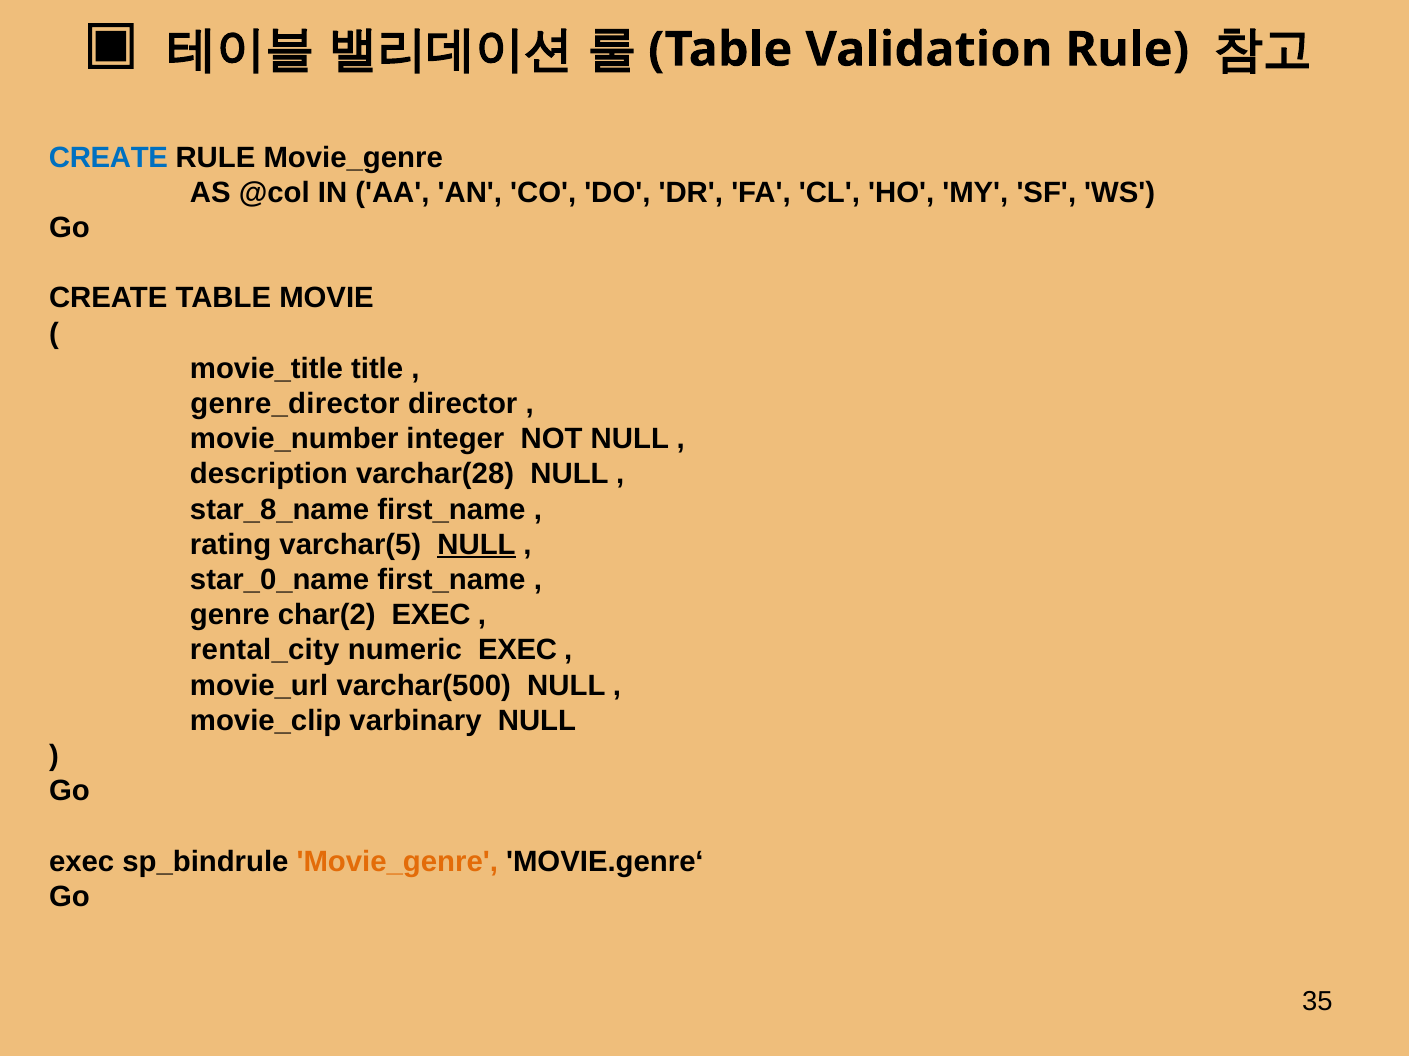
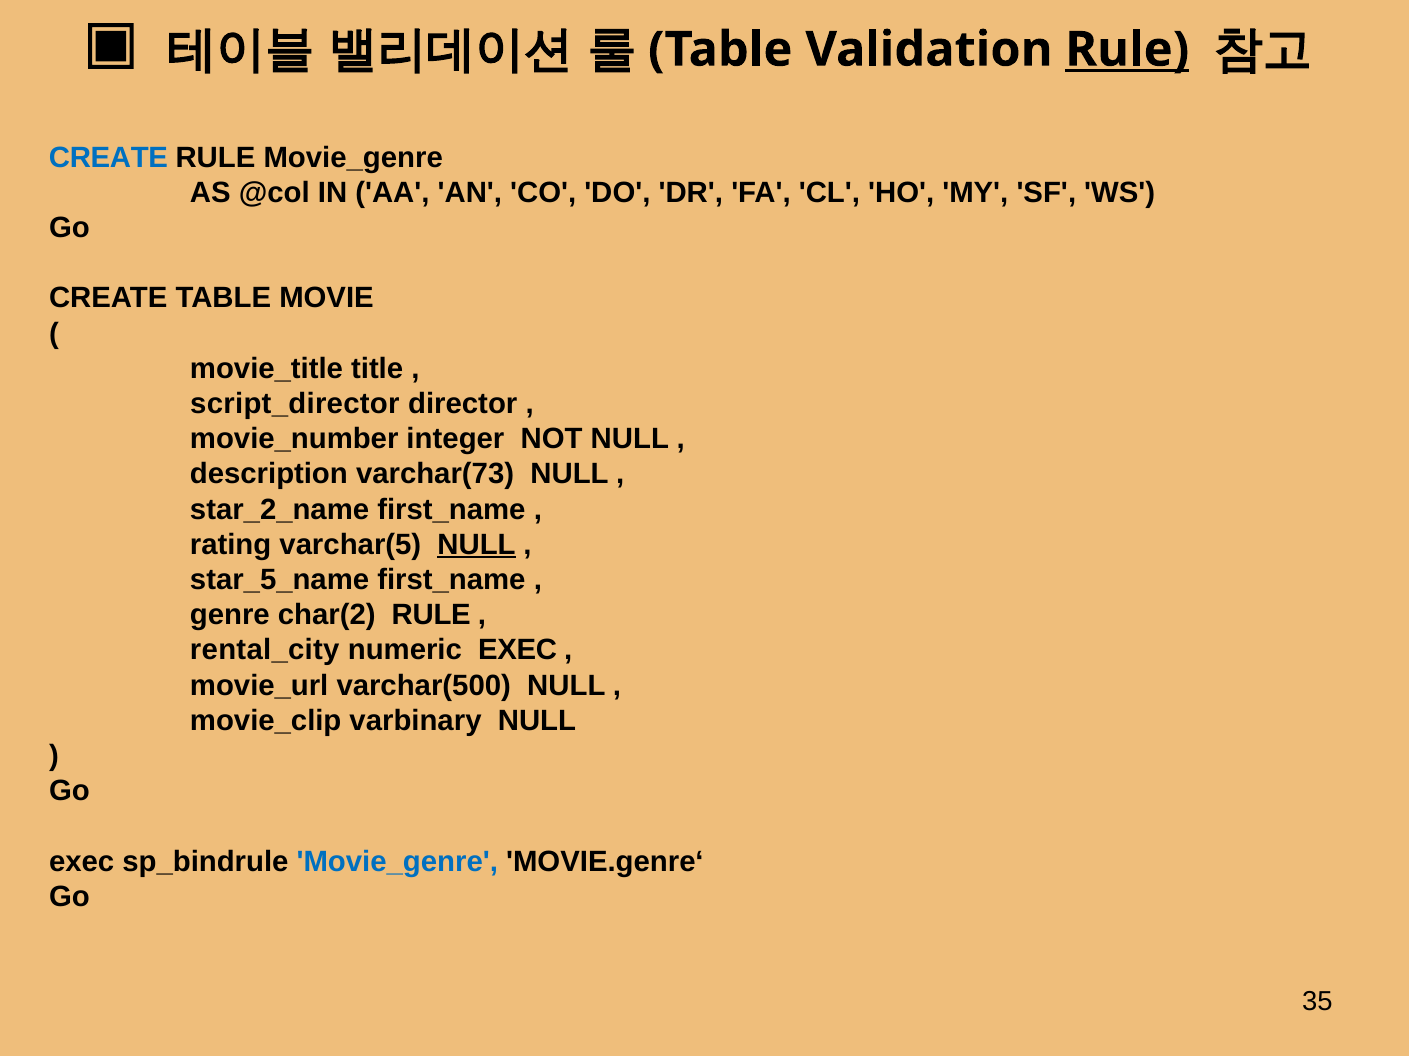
Rule at (1127, 50) underline: none -> present
genre_director: genre_director -> script_director
varchar(28: varchar(28 -> varchar(73
star_8_name: star_8_name -> star_2_name
star_0_name: star_0_name -> star_5_name
char(2 EXEC: EXEC -> RULE
Movie_genre at (397, 862) colour: orange -> blue
